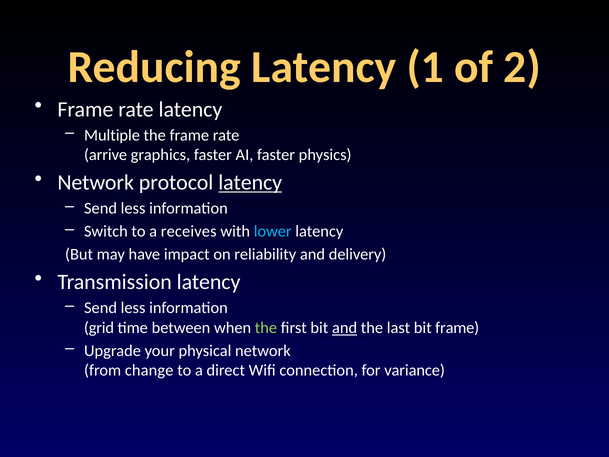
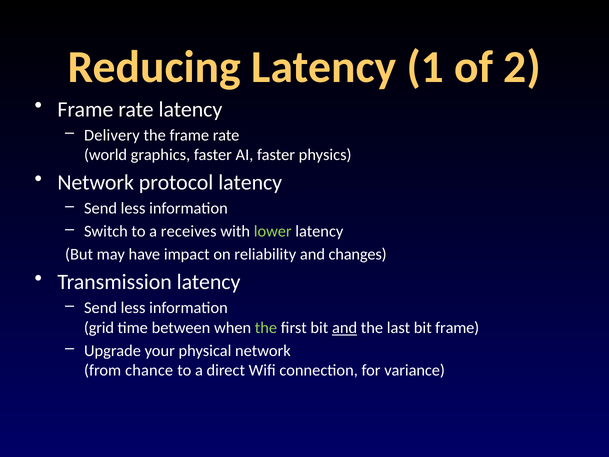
Multiple: Multiple -> Delivery
arrive: arrive -> world
latency at (250, 182) underline: present -> none
lower colour: light blue -> light green
delivery: delivery -> changes
change: change -> chance
